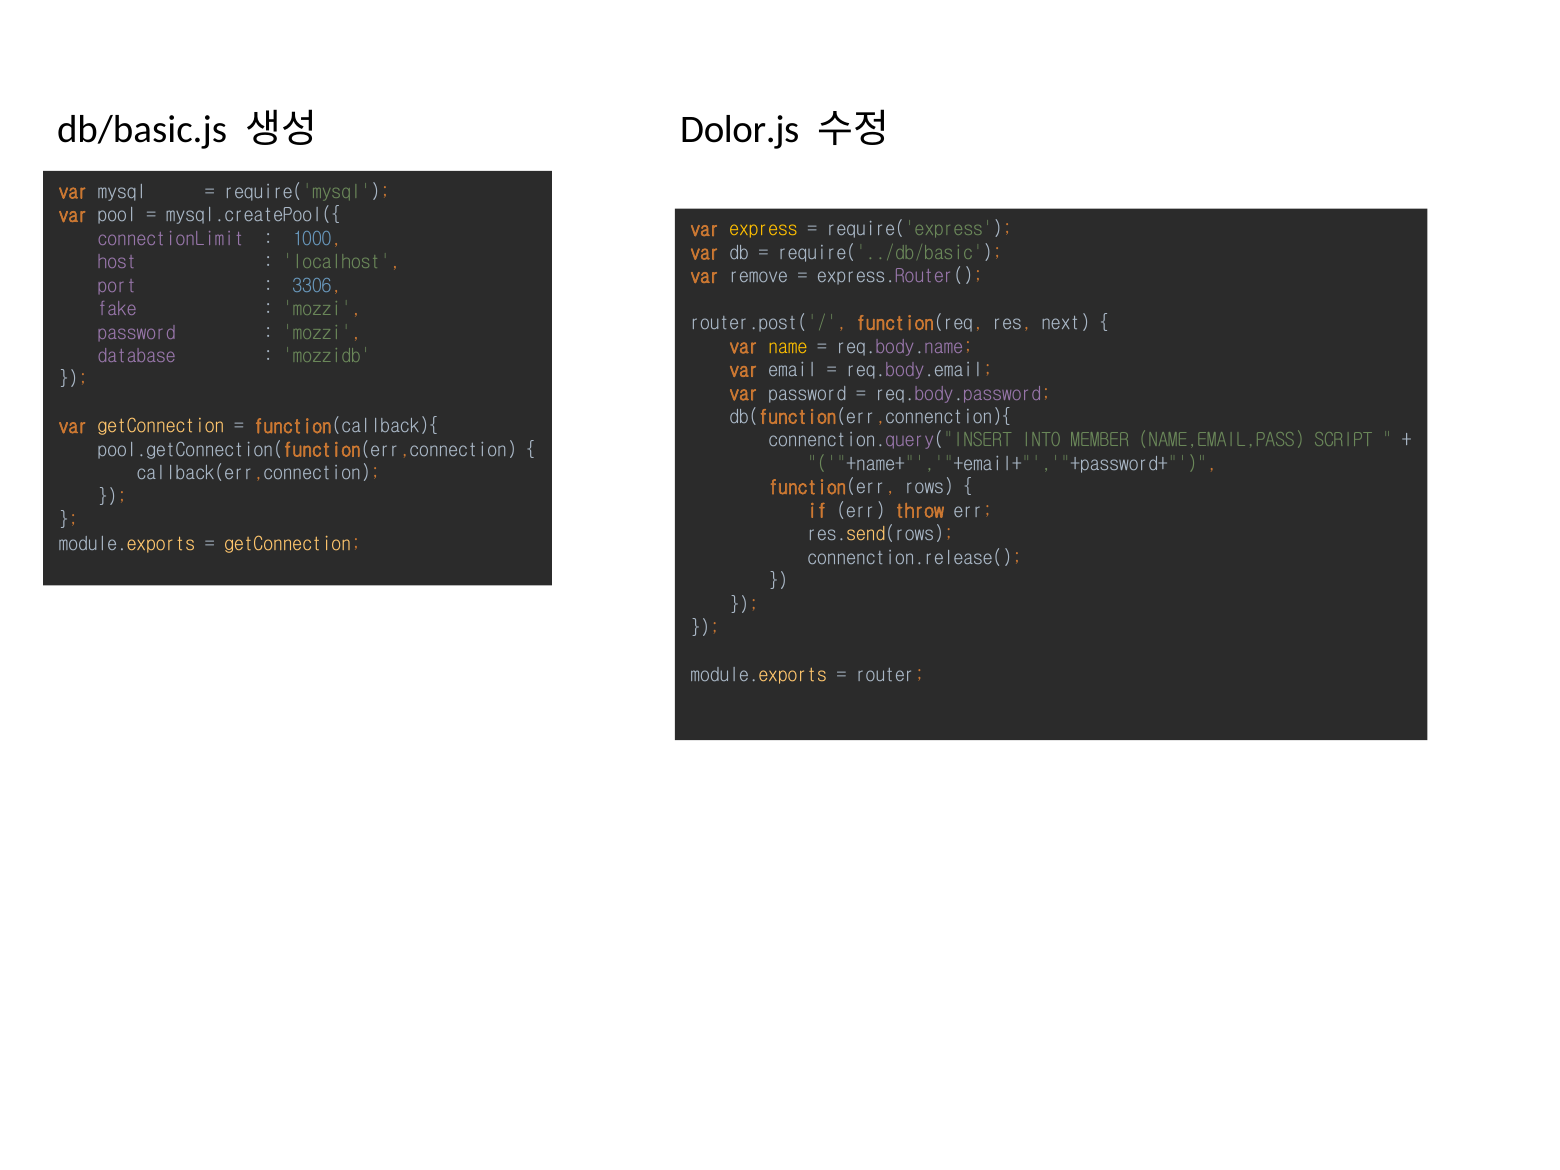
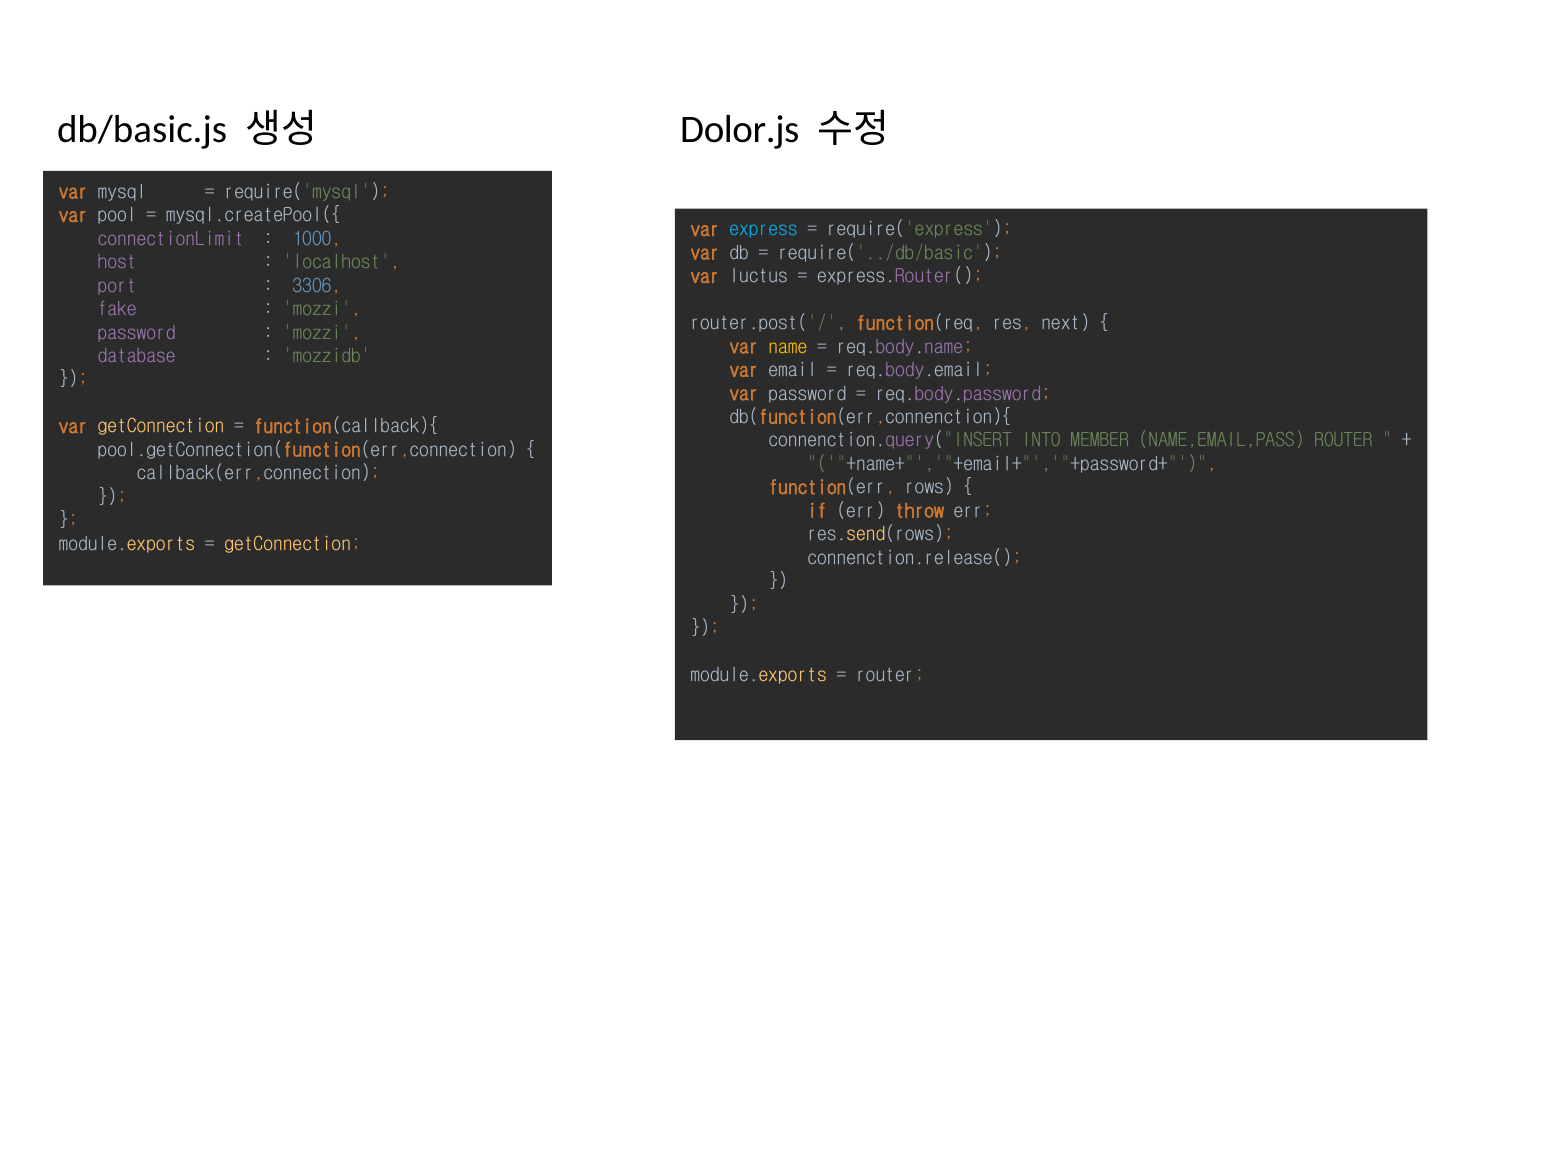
express colour: yellow -> light blue
remove: remove -> luctus
NAME,EMAIL,PASS SCRIPT: SCRIPT -> ROUTER
